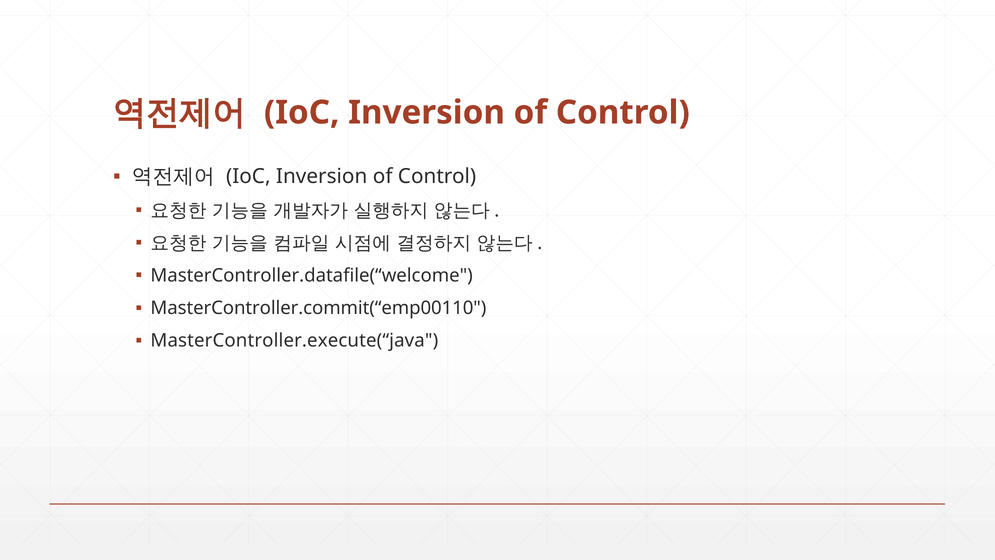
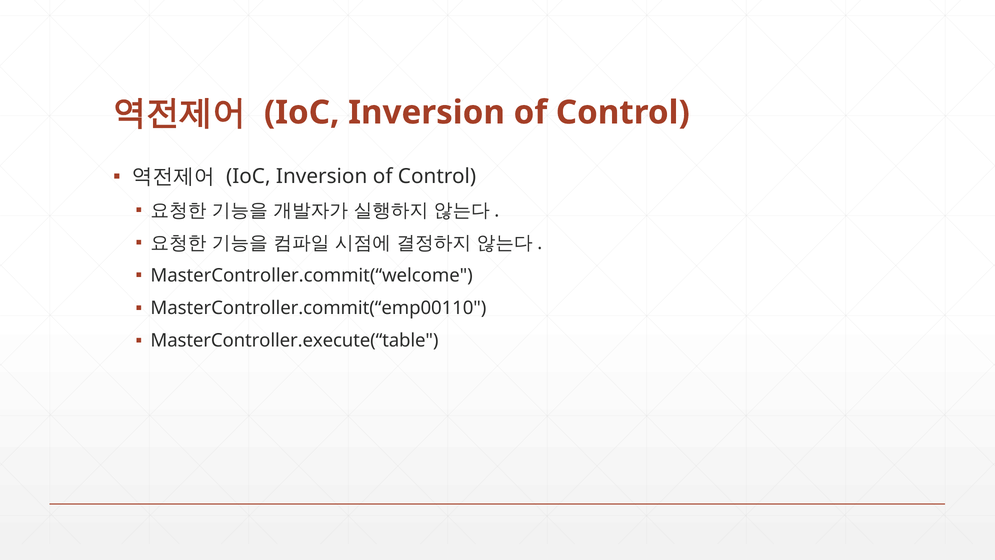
MasterController.datafile(“welcome: MasterController.datafile(“welcome -> MasterController.commit(“welcome
MasterController.execute(“java: MasterController.execute(“java -> MasterController.execute(“table
